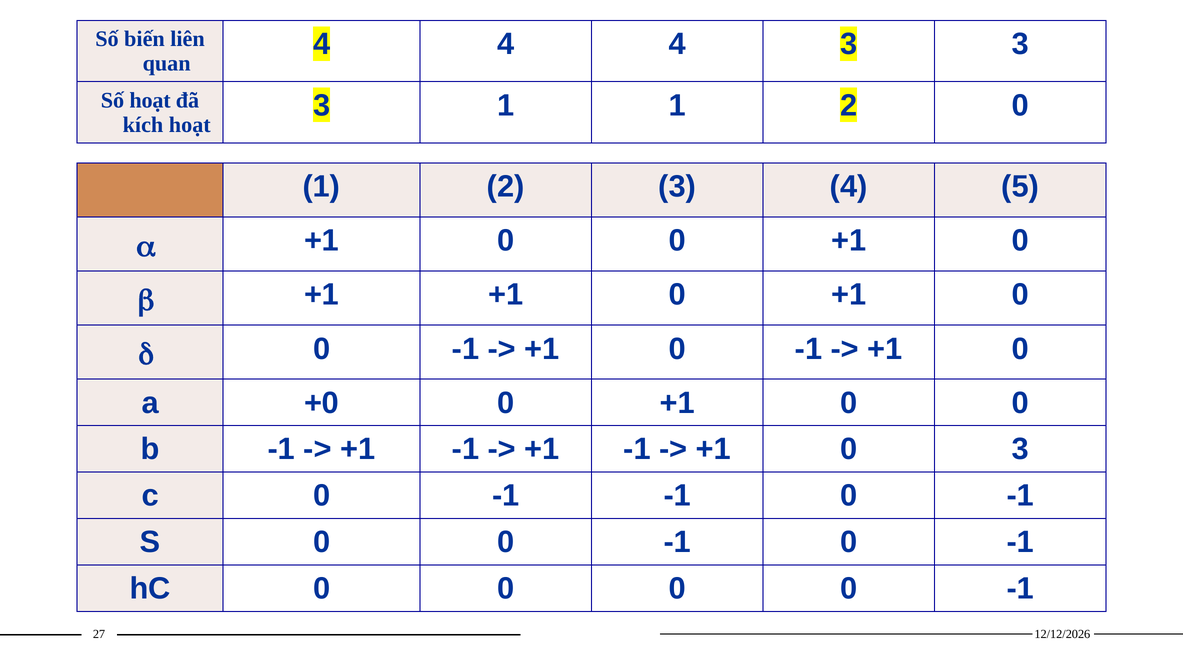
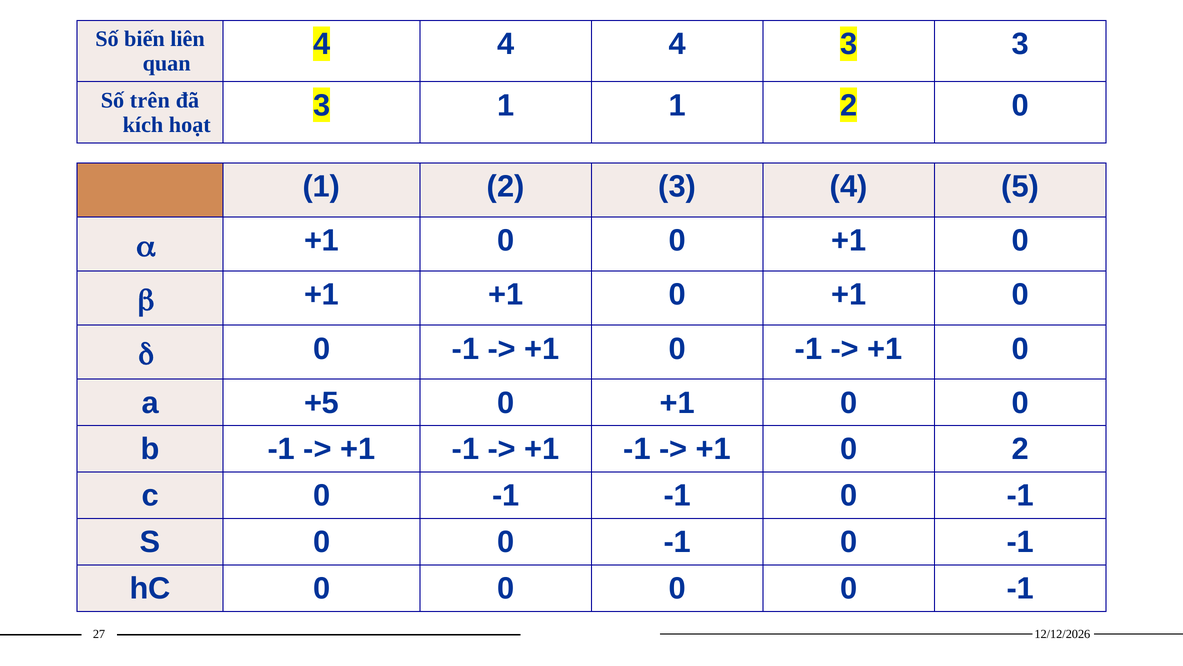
Số hoạt: hoạt -> trên
+0: +0 -> +5
0 3: 3 -> 2
